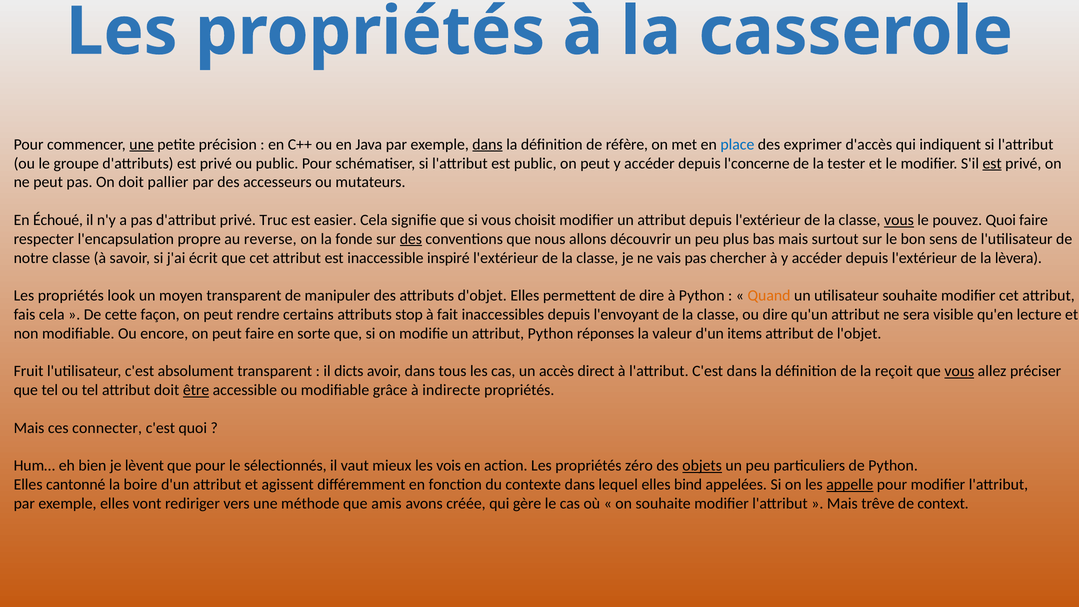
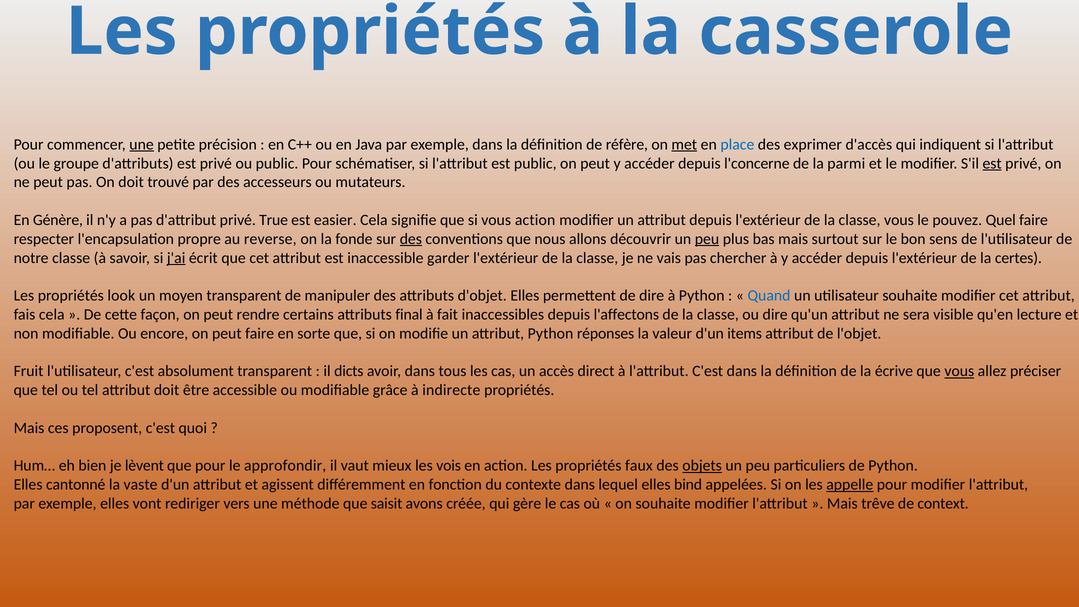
dans at (487, 144) underline: present -> none
met underline: none -> present
tester: tester -> parmi
pallier: pallier -> trouvé
Échoué: Échoué -> Génère
Truc: Truc -> True
vous choisit: choisit -> action
vous at (899, 220) underline: present -> none
pouvez Quoi: Quoi -> Quel
peu at (707, 239) underline: none -> present
j'ai underline: none -> present
inspiré: inspiré -> garder
lèvera: lèvera -> certes
Quand colour: orange -> blue
stop: stop -> final
l'envoyant: l'envoyant -> l'affectons
reçoit: reçoit -> écrive
être underline: present -> none
connecter: connecter -> proposent
sélectionnés: sélectionnés -> approfondir
zéro: zéro -> faux
boire: boire -> vaste
amis: amis -> saisit
